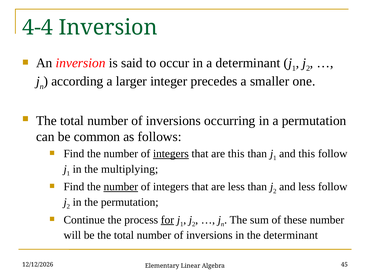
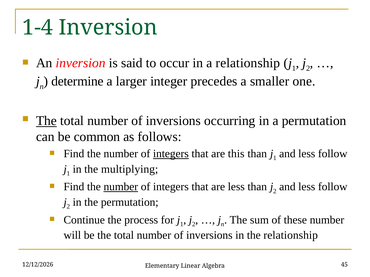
4-4: 4-4 -> 1-4
a determinant: determinant -> relationship
according: according -> determine
The at (46, 121) underline: none -> present
this at (307, 154): this -> less
for underline: present -> none
the determinant: determinant -> relationship
